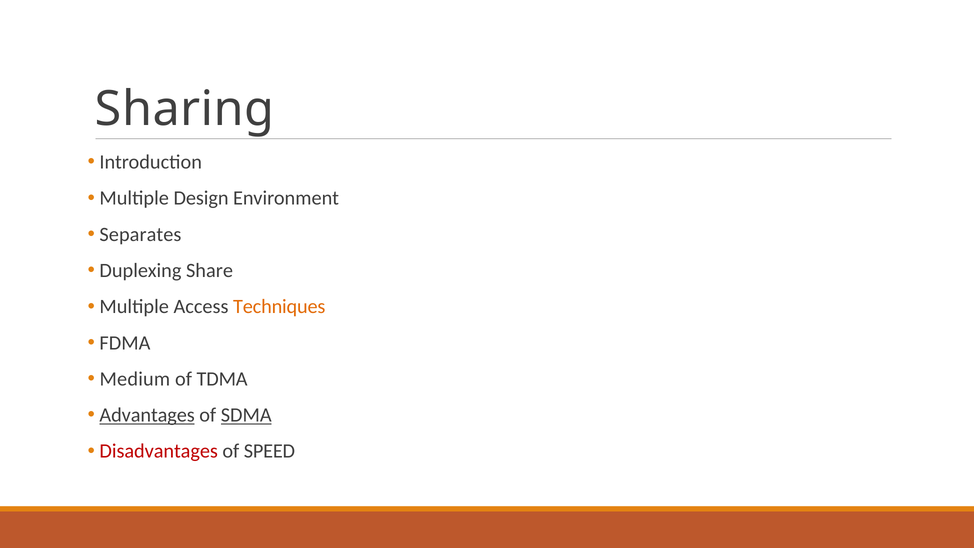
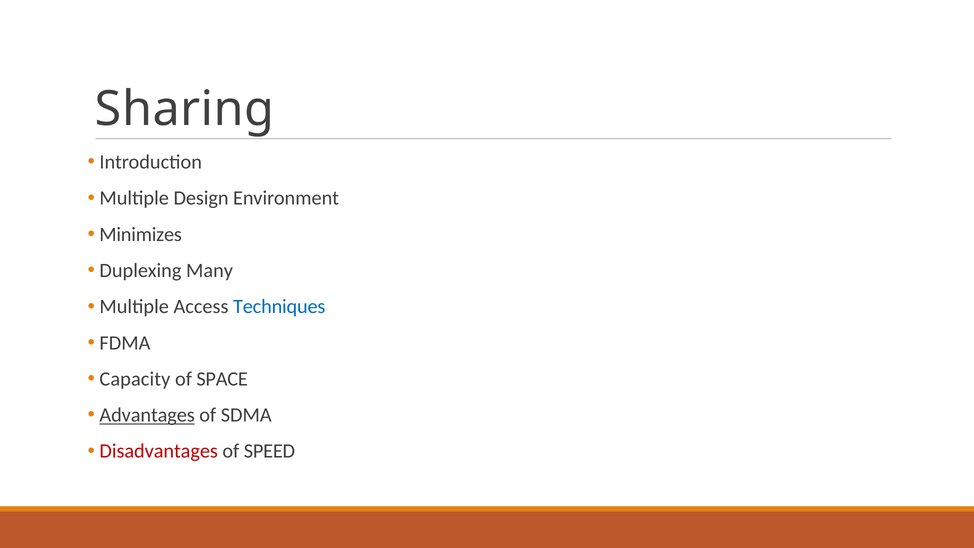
Separates: Separates -> Minimizes
Share: Share -> Many
Techniques colour: orange -> blue
Medium: Medium -> Capacity
TDMA: TDMA -> SPACE
SDMA underline: present -> none
